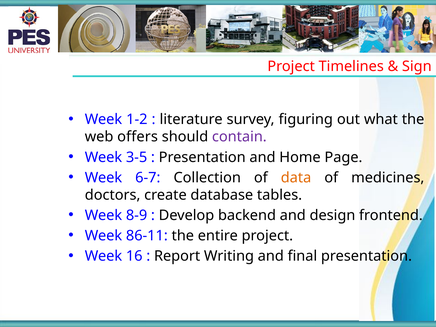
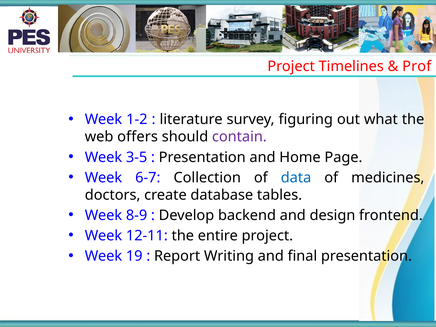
Sign: Sign -> Prof
data colour: orange -> blue
86-11: 86-11 -> 12-11
16: 16 -> 19
